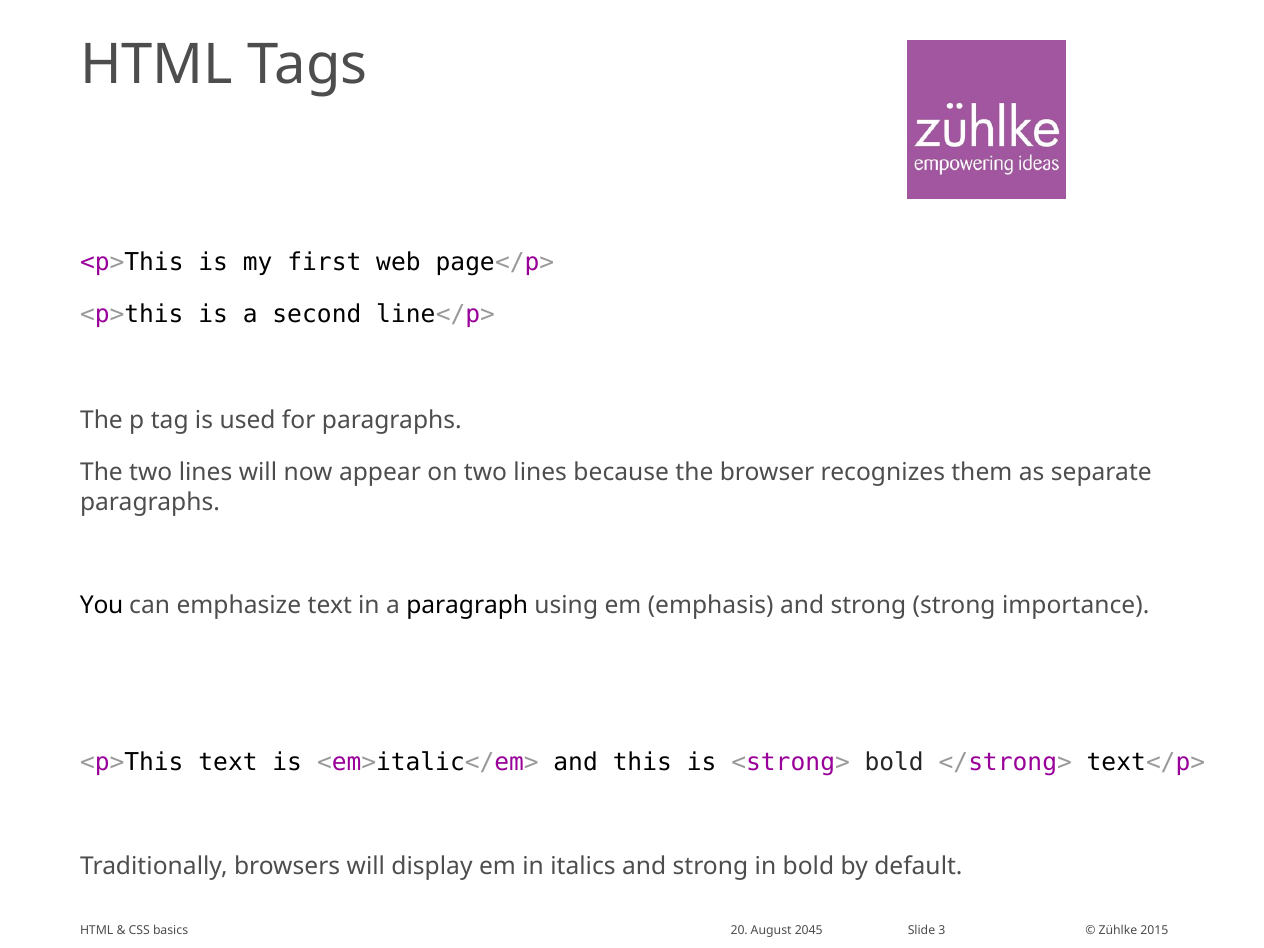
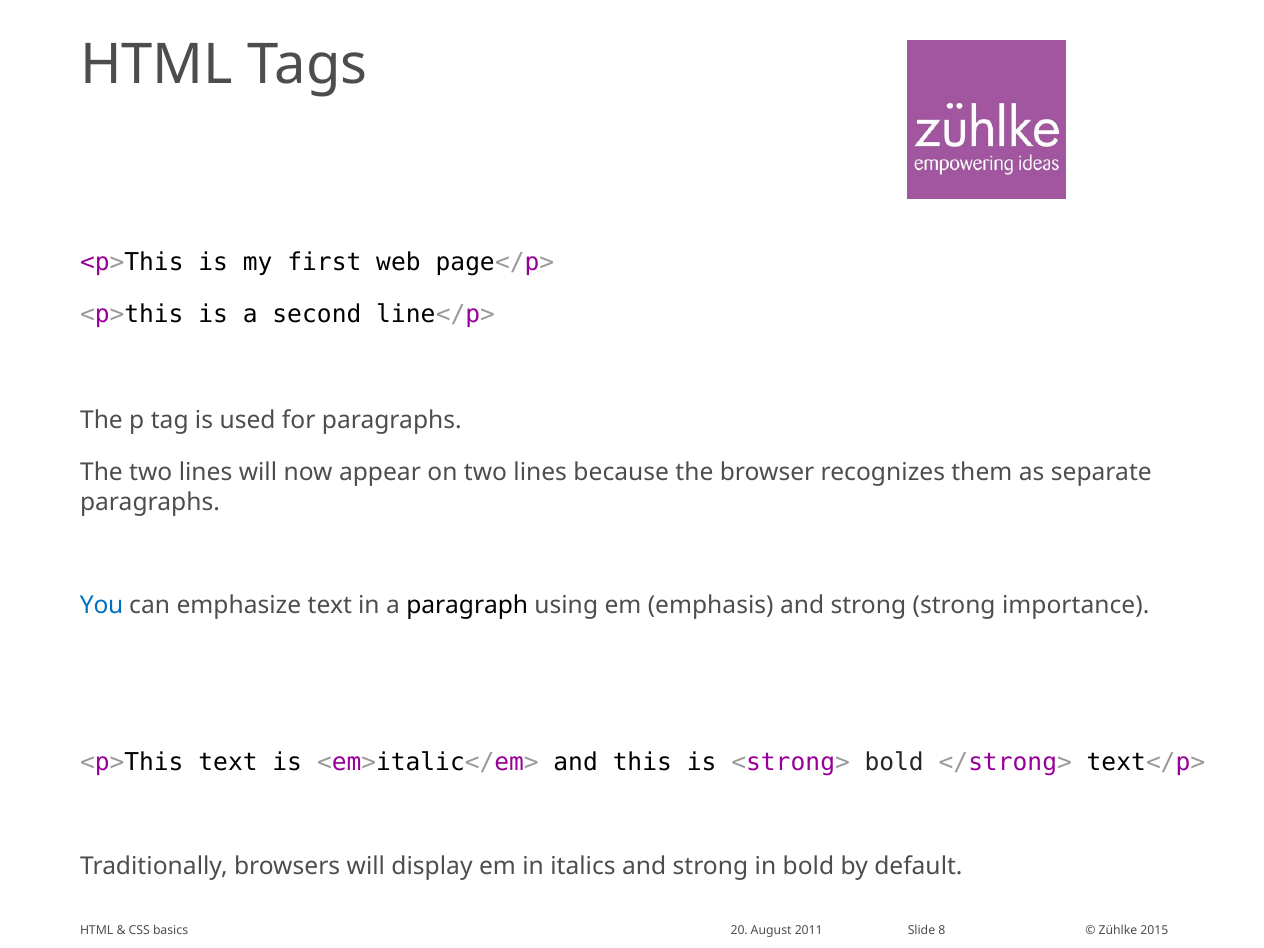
You colour: black -> blue
2045: 2045 -> 2011
3: 3 -> 8
